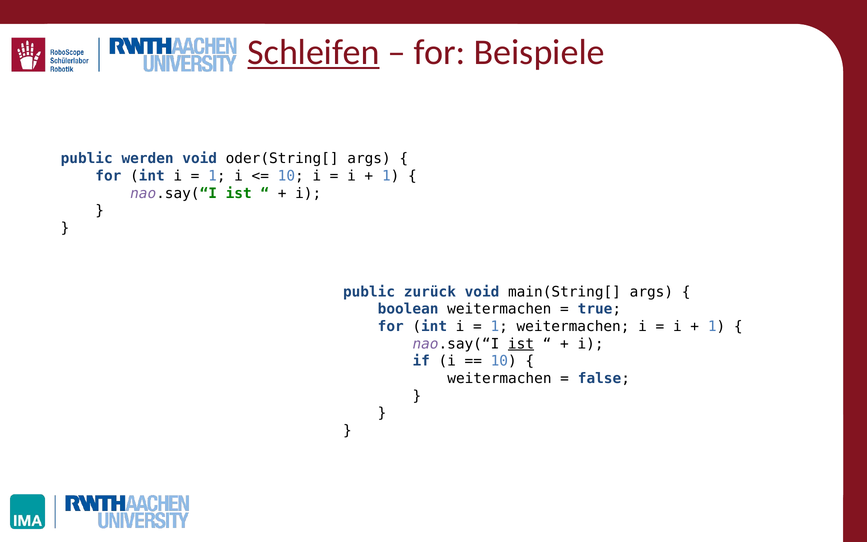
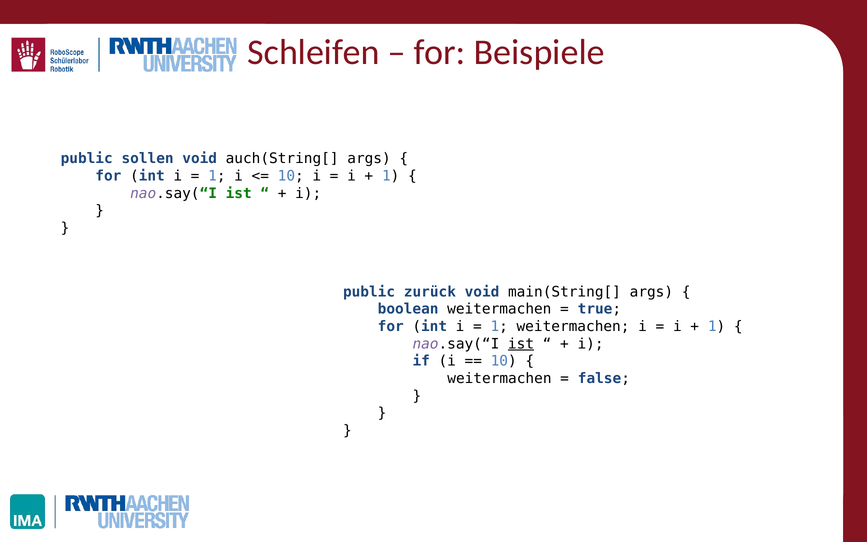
Schleifen underline: present -> none
werden: werden -> sollen
oder(String[: oder(String[ -> auch(String[
